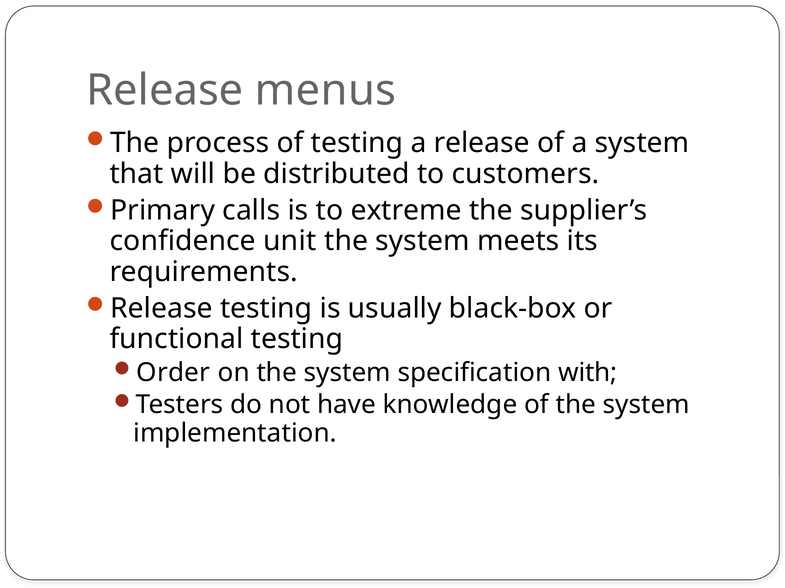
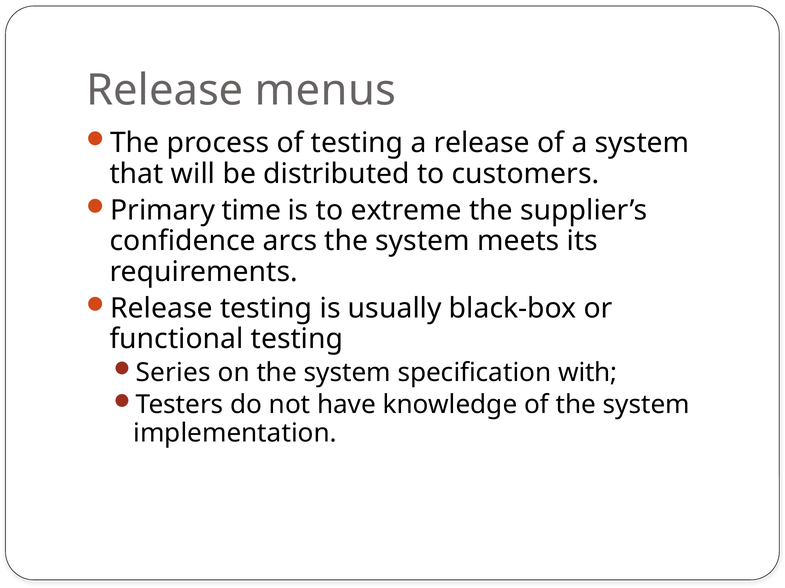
calls: calls -> time
unit: unit -> arcs
Order: Order -> Series
